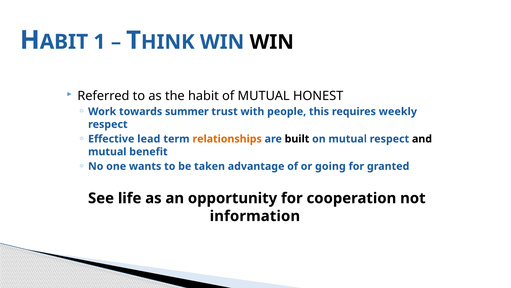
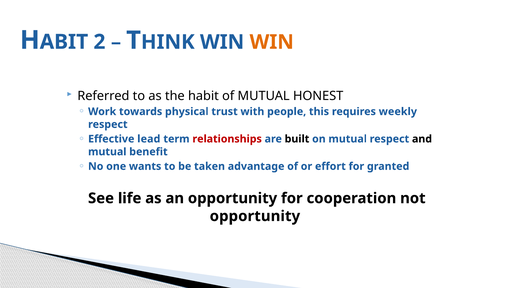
1: 1 -> 2
WIN at (272, 42) colour: black -> orange
summer: summer -> physical
relationships colour: orange -> red
going: going -> effort
information at (255, 216): information -> opportunity
